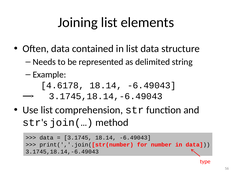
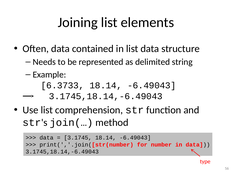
4.6178: 4.6178 -> 6.3733
